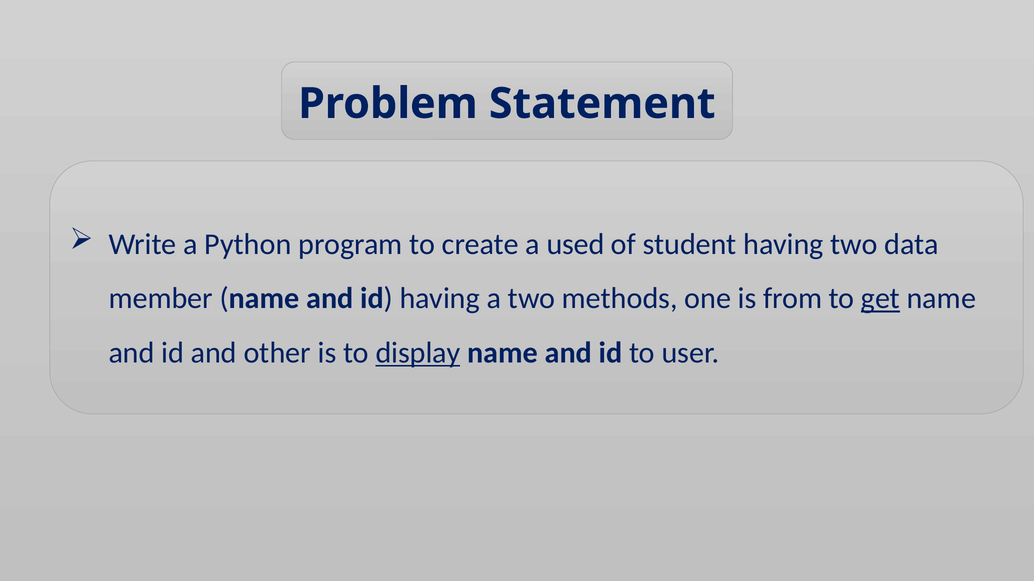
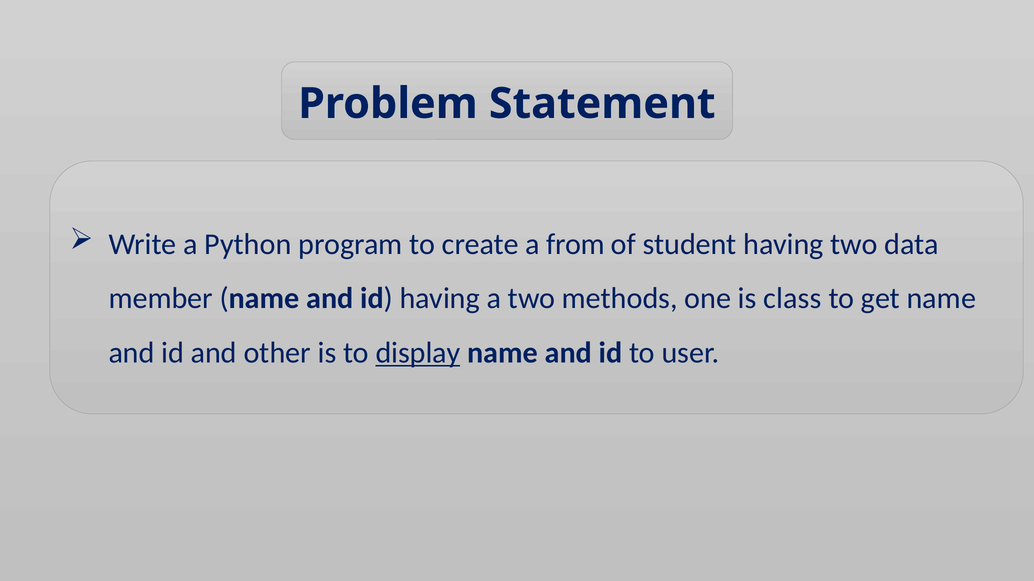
used: used -> from
from: from -> class
get underline: present -> none
